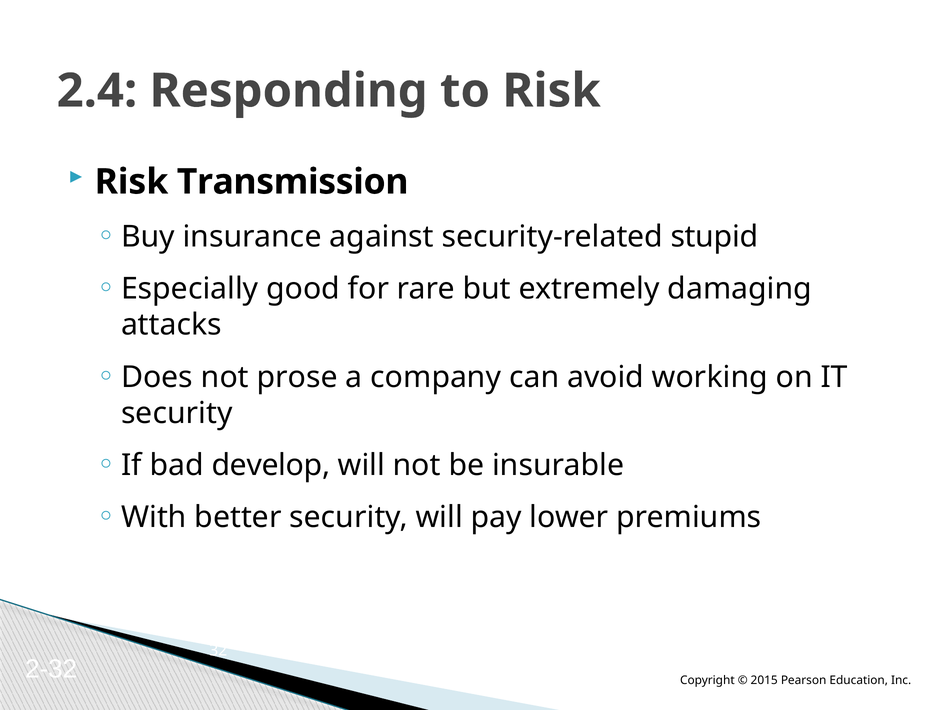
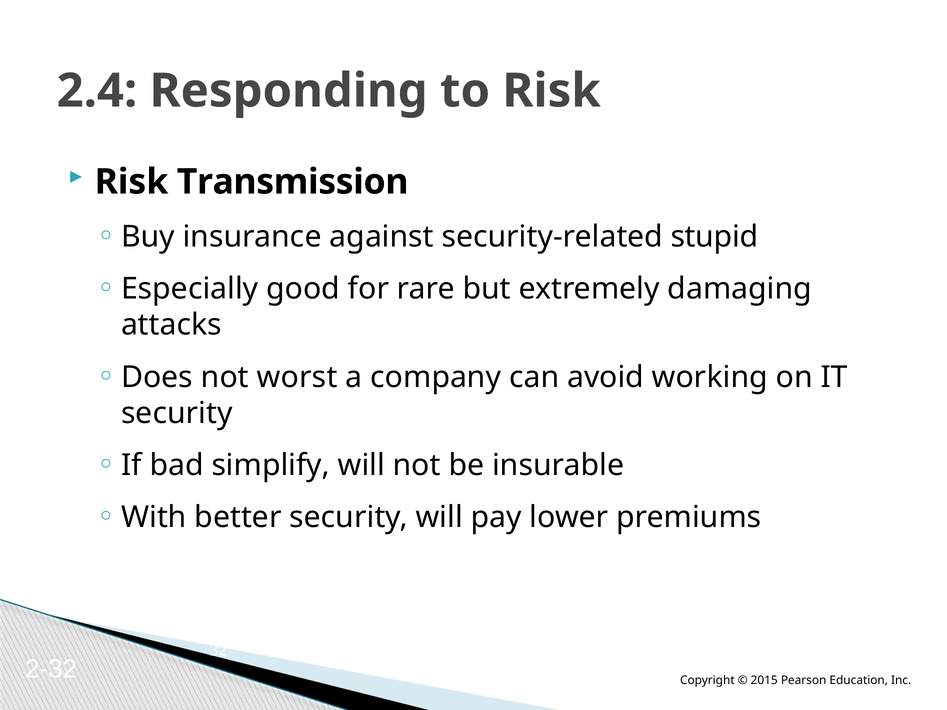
prose: prose -> worst
develop: develop -> simplify
